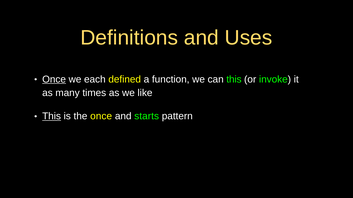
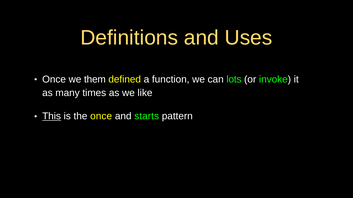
Once at (54, 79) underline: present -> none
each: each -> them
can this: this -> lots
